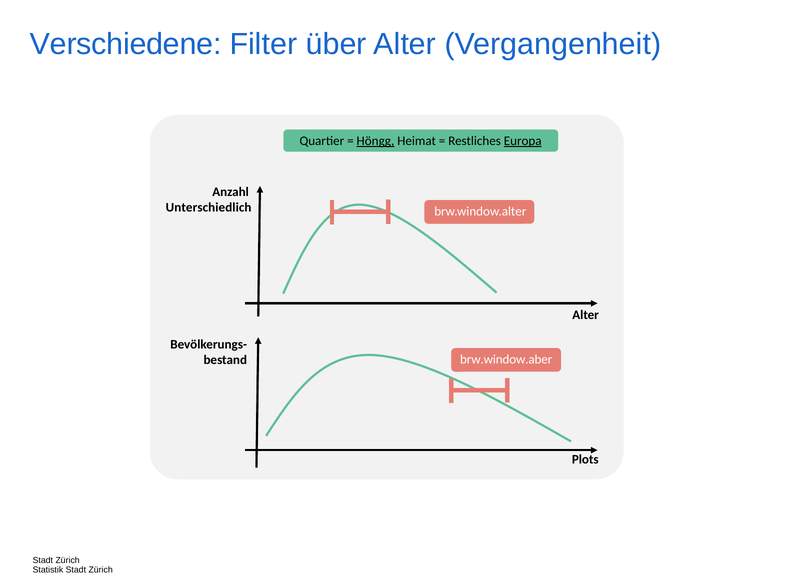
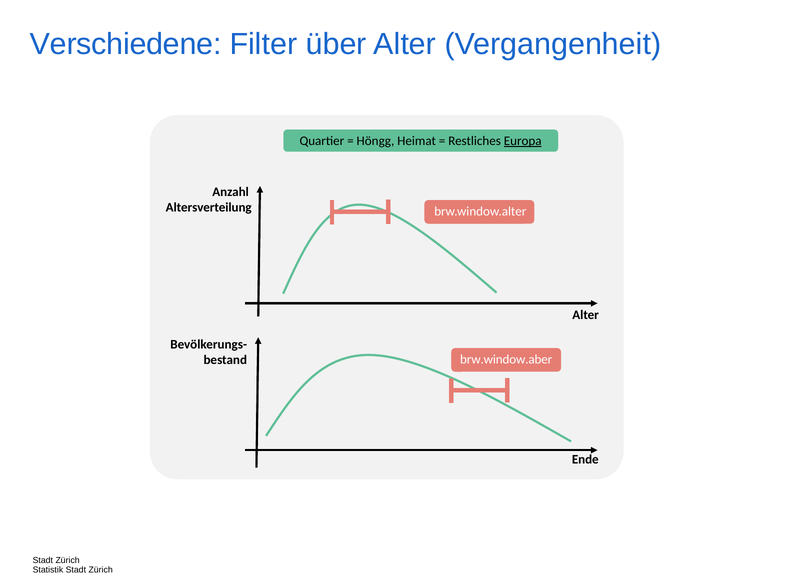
Höngg underline: present -> none
Unterschiedlich: Unterschiedlich -> Altersverteilung
Plots: Plots -> Ende
